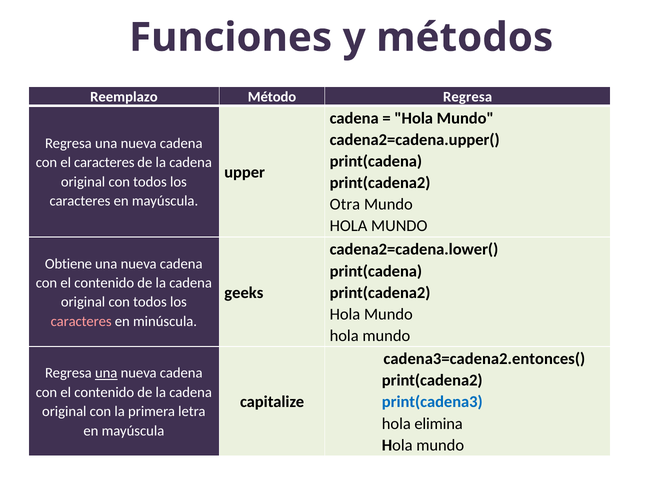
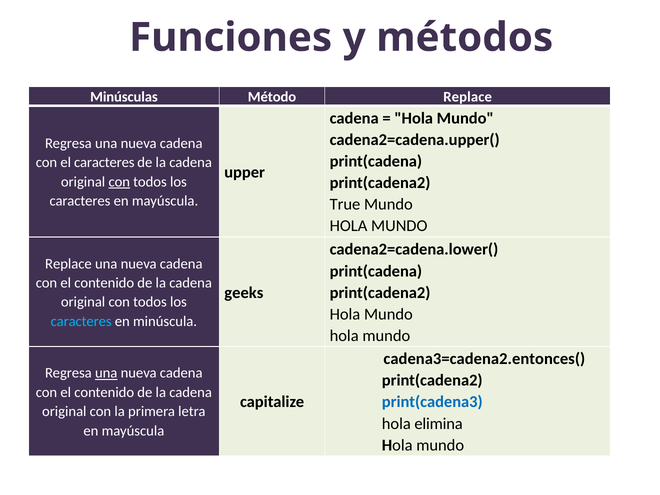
Reemplazo: Reemplazo -> Minúsculas
Método Regresa: Regresa -> Replace
con at (119, 182) underline: none -> present
Otra: Otra -> True
Obtiene at (68, 264): Obtiene -> Replace
caracteres at (81, 321) colour: pink -> light blue
